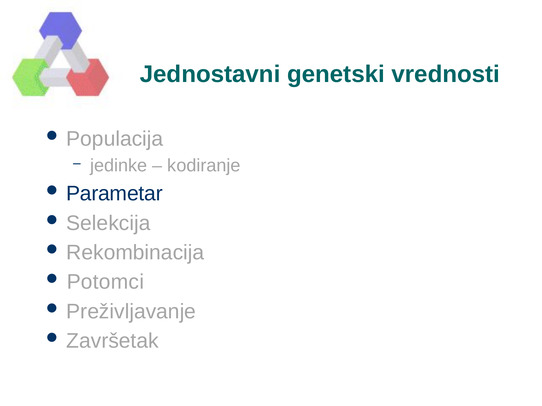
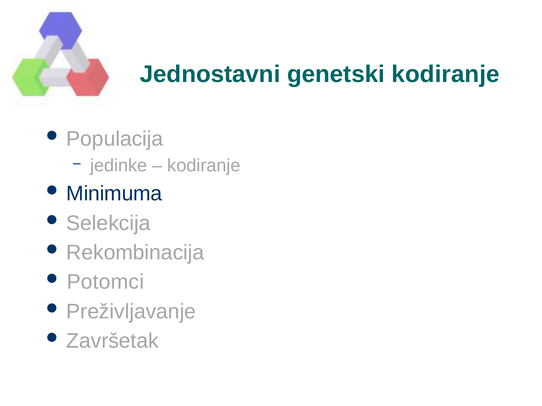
genetski vrednosti: vrednosti -> kodiranje
Parametar: Parametar -> Minimuma
